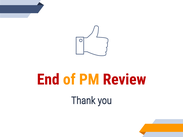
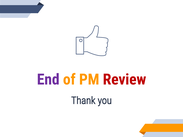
End colour: red -> purple
